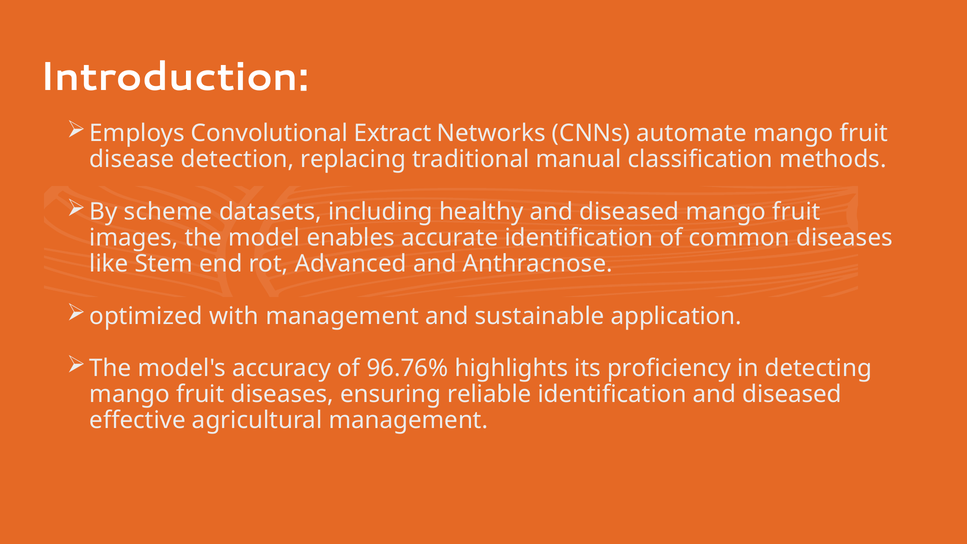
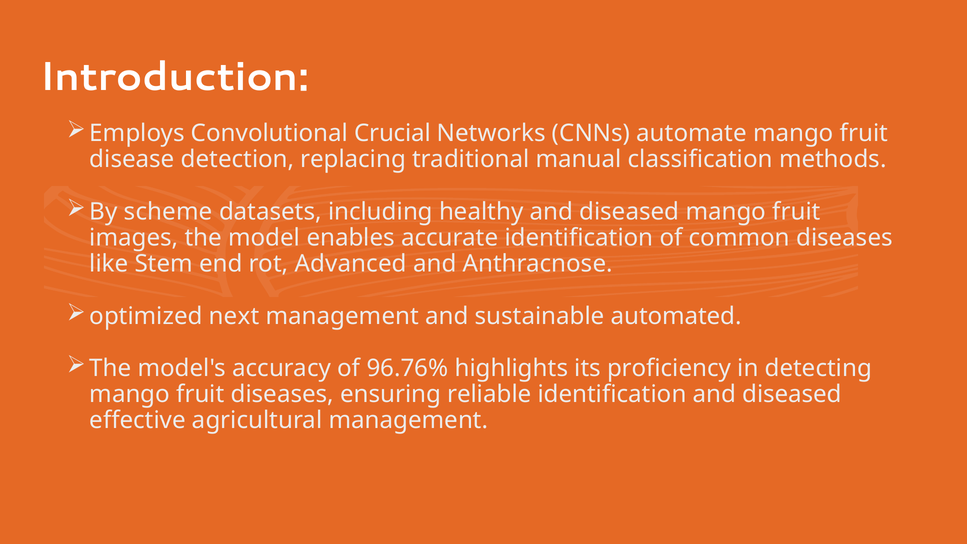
Extract: Extract -> Crucial
with: with -> next
application: application -> automated
